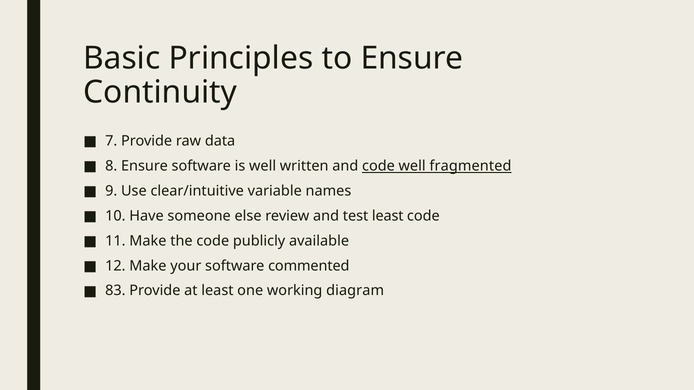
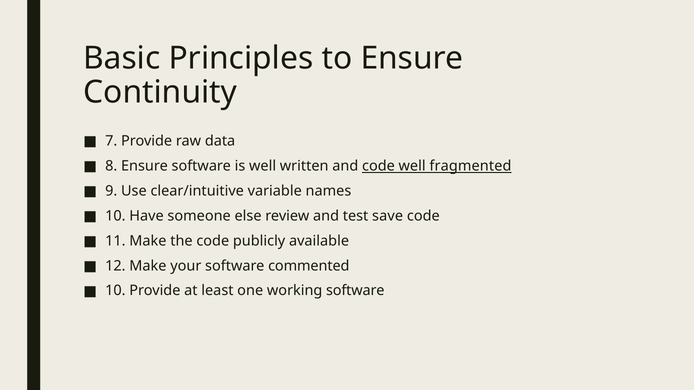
test least: least -> save
83 at (115, 291): 83 -> 10
working diagram: diagram -> software
